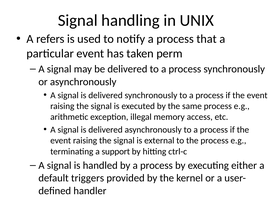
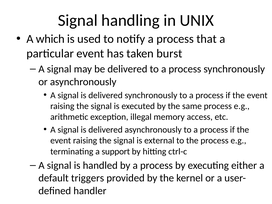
refers: refers -> which
perm: perm -> burst
